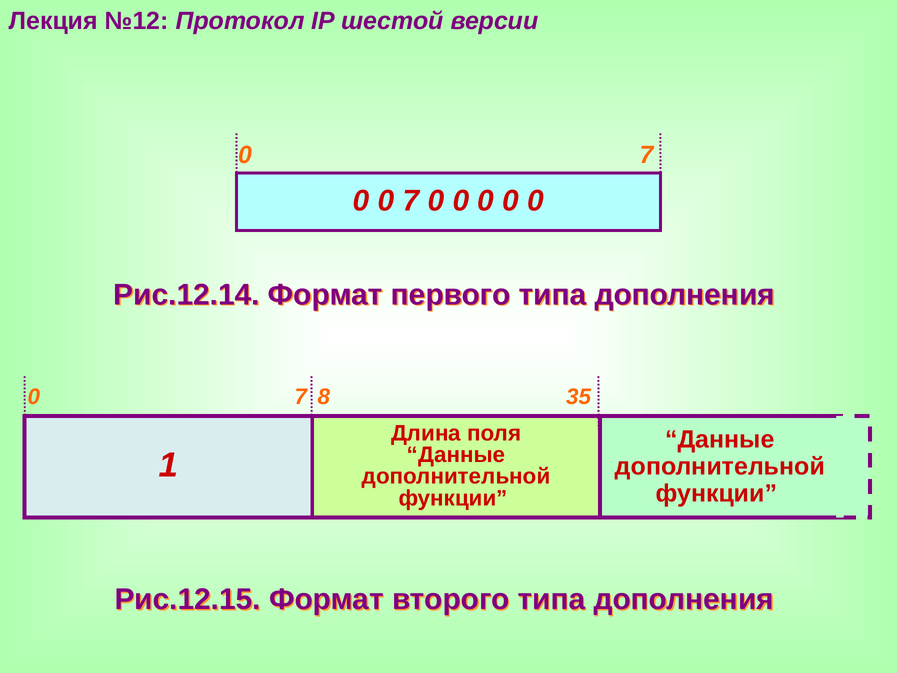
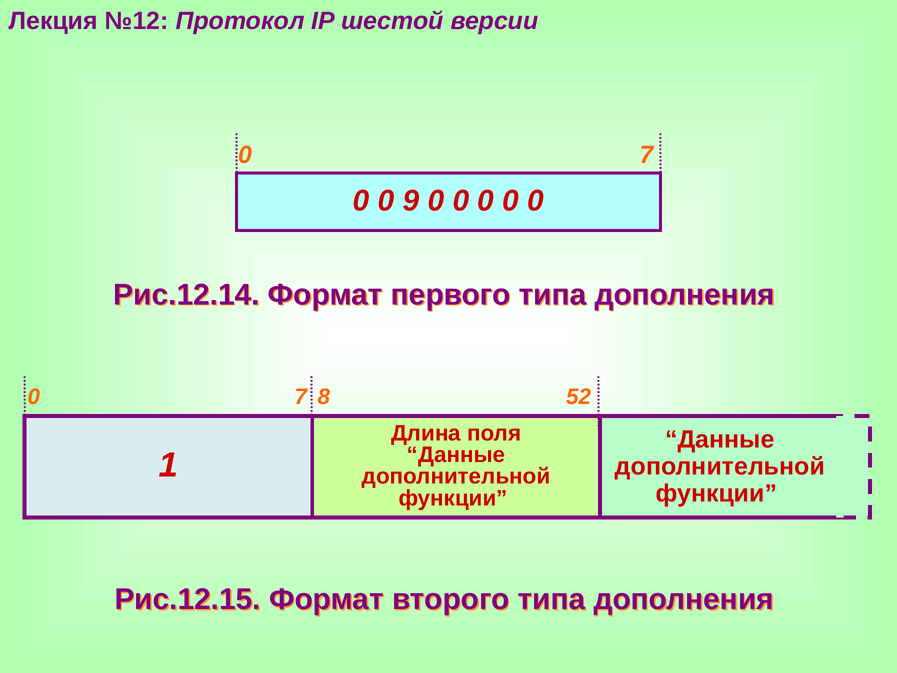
0 0 7: 7 -> 9
35: 35 -> 52
